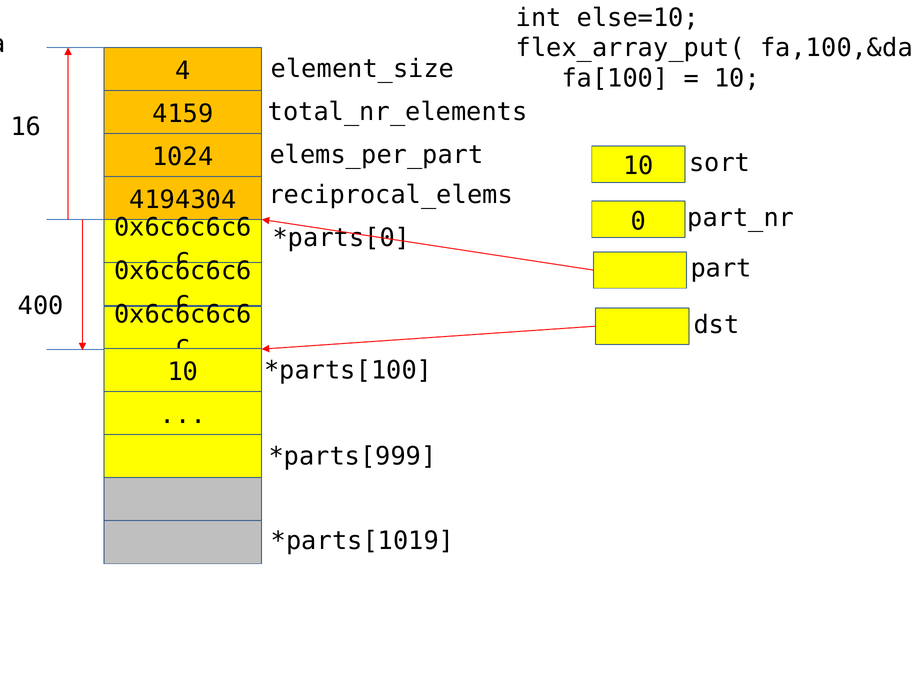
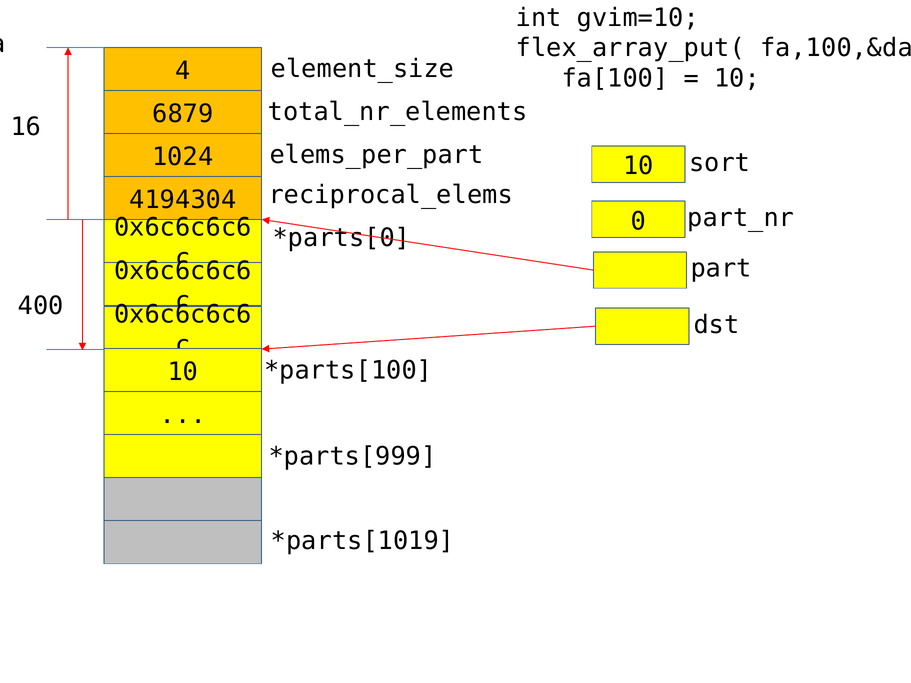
else=10: else=10 -> gvim=10
4159: 4159 -> 6879
